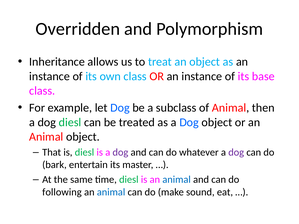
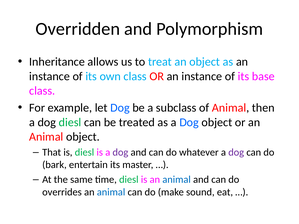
following: following -> overrides
